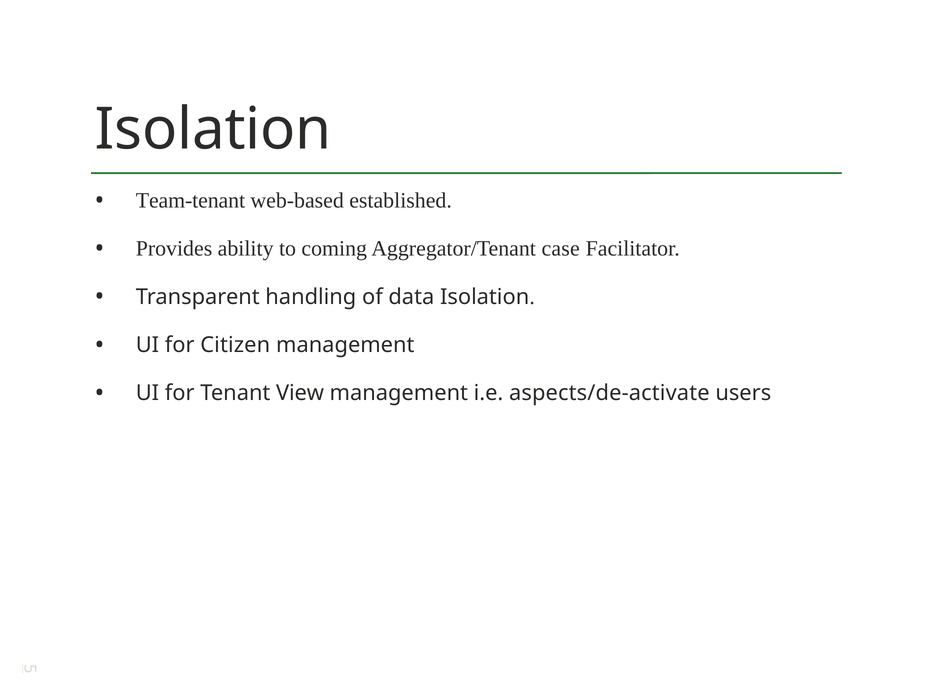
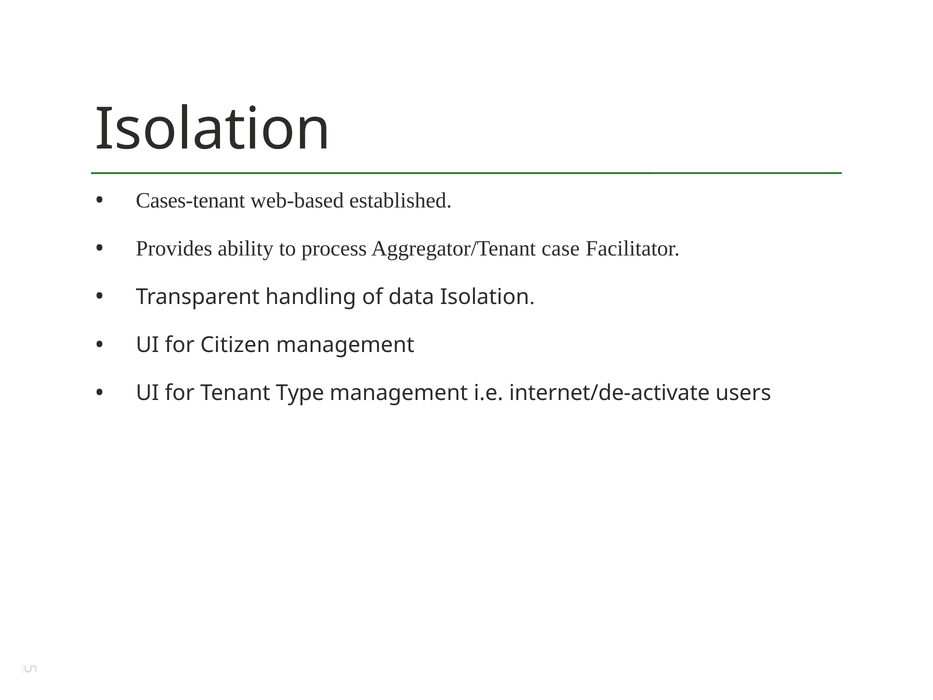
Team-tenant: Team-tenant -> Cases-tenant
coming: coming -> process
View: View -> Type
aspects/de-activate: aspects/de-activate -> internet/de-activate
